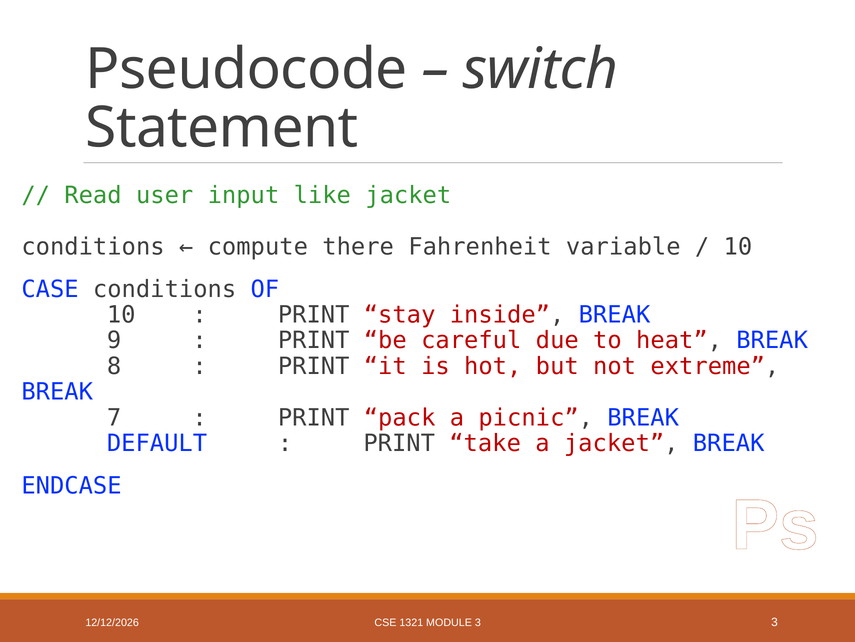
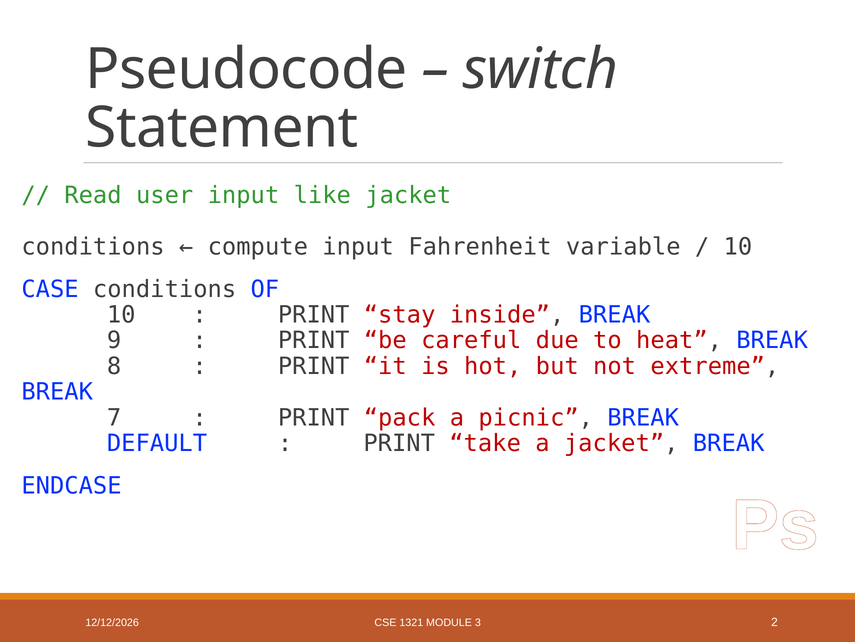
compute there: there -> input
3 3: 3 -> 2
